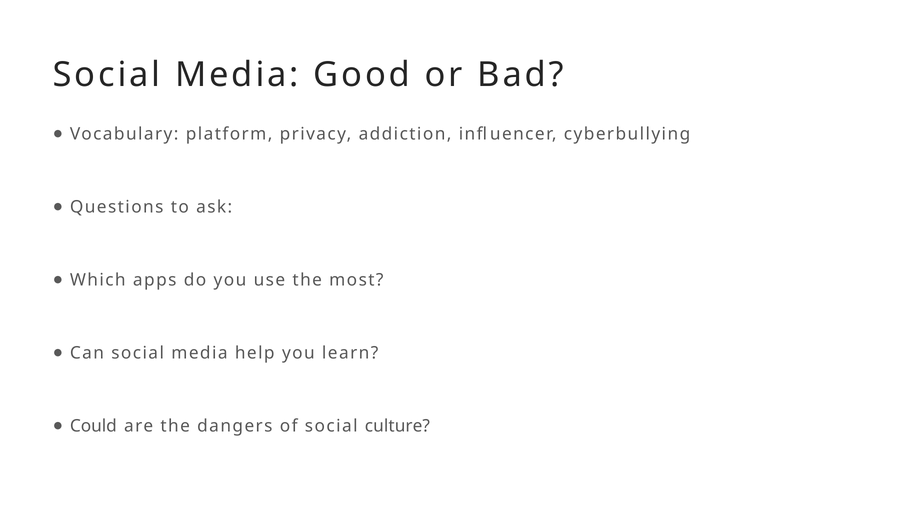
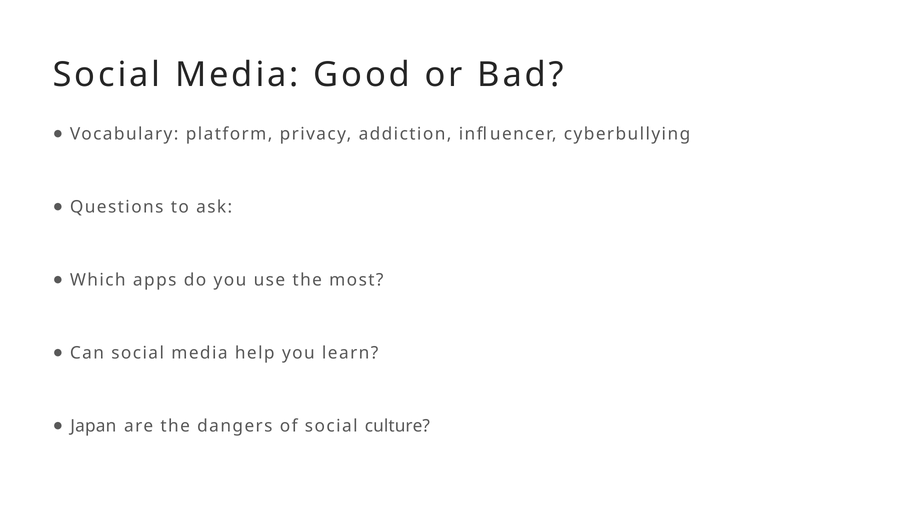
Could: Could -> Japan
